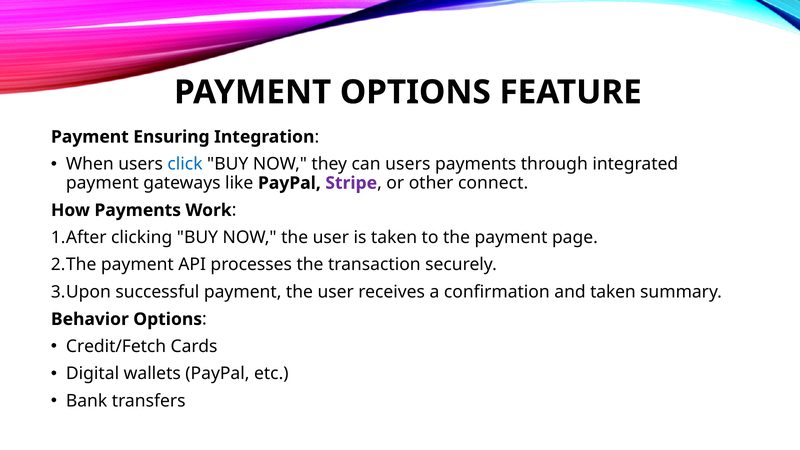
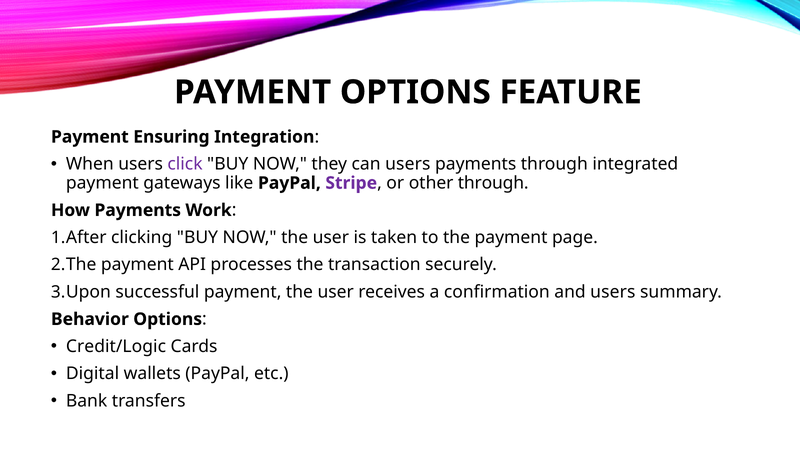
click colour: blue -> purple
other connect: connect -> through
and taken: taken -> users
Credit/Fetch: Credit/Fetch -> Credit/Logic
